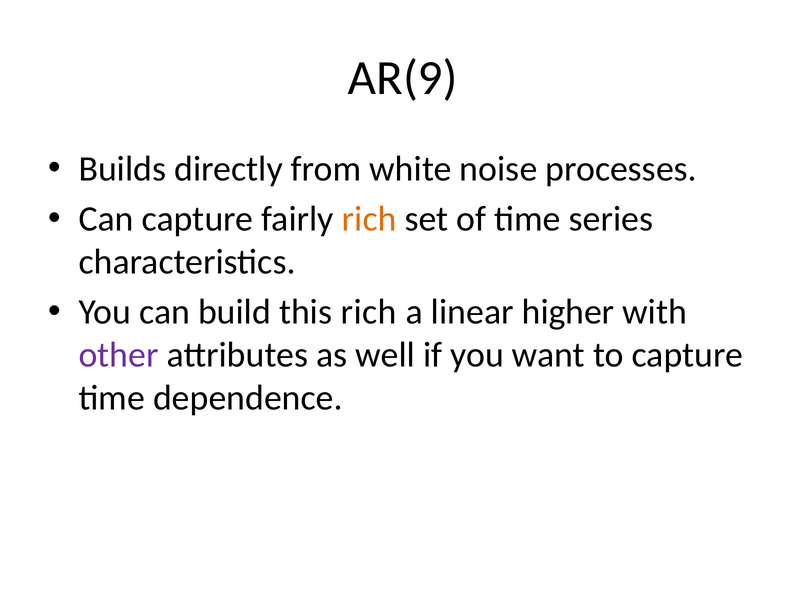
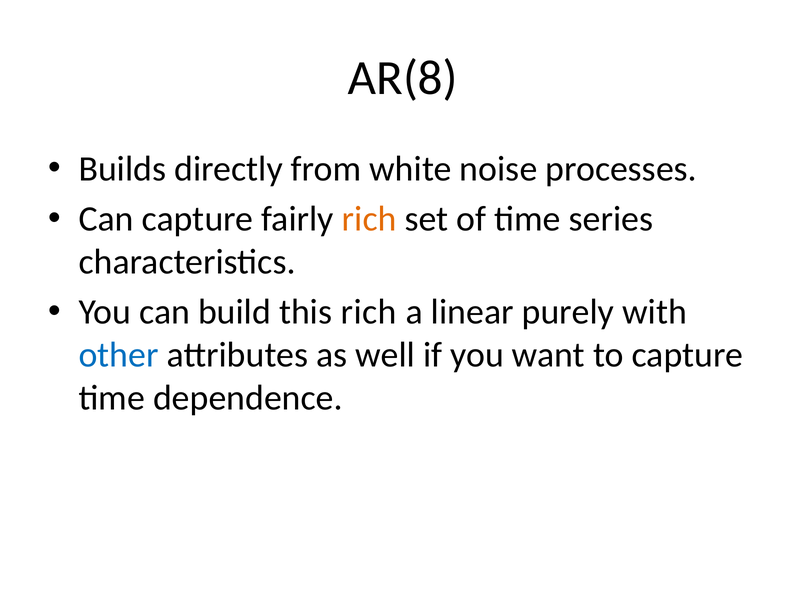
AR(9: AR(9 -> AR(8
higher: higher -> purely
other colour: purple -> blue
